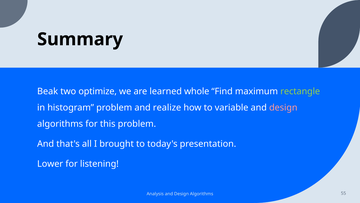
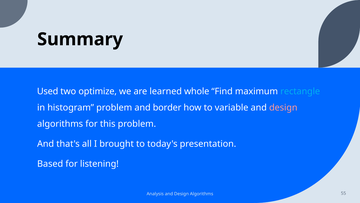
Beak: Beak -> Used
rectangle colour: light green -> light blue
realize: realize -> border
Lower: Lower -> Based
